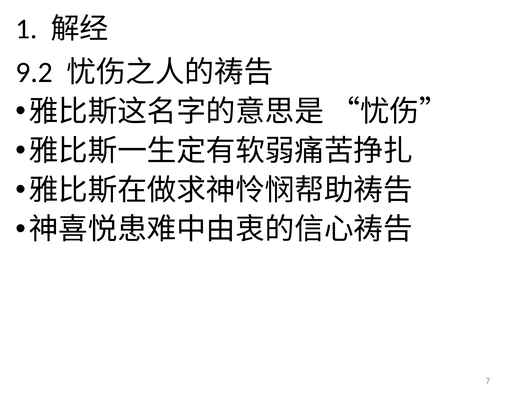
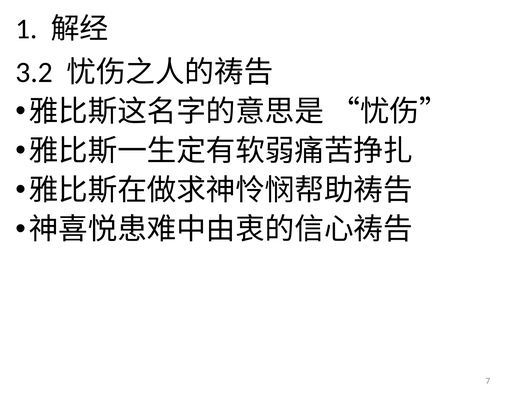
9.2: 9.2 -> 3.2
